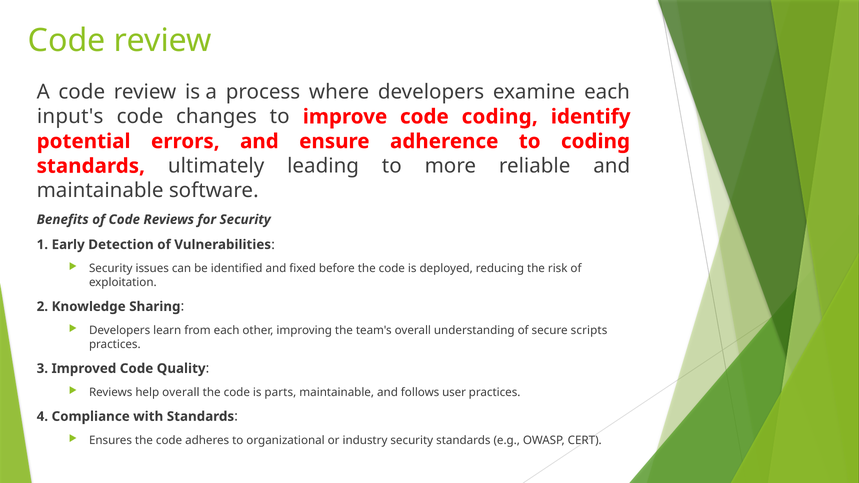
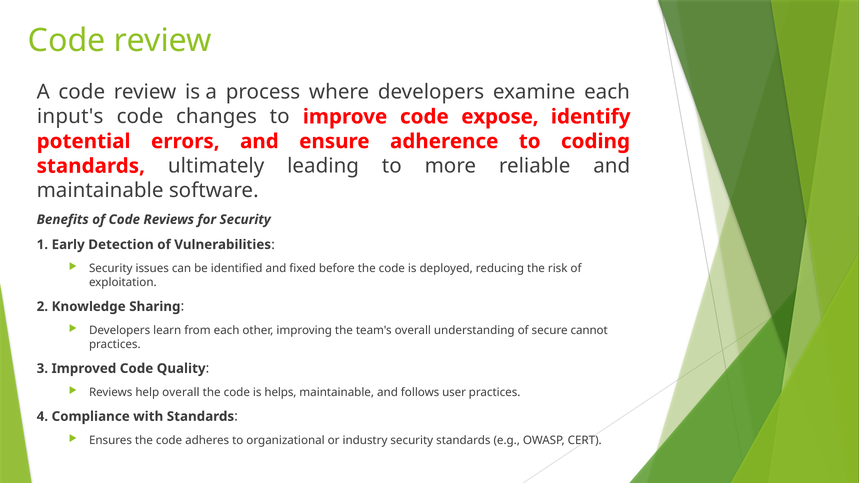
code coding: coding -> expose
scripts: scripts -> cannot
parts: parts -> helps
